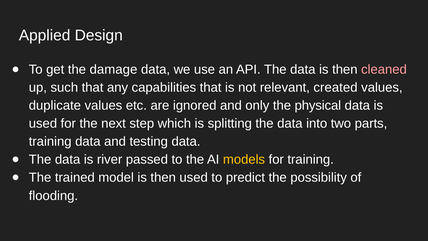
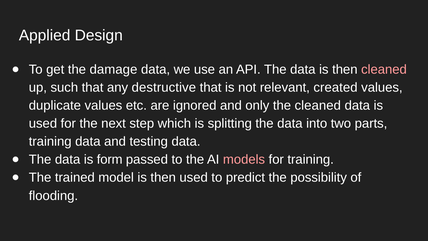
capabilities: capabilities -> destructive
the physical: physical -> cleaned
river: river -> form
models colour: yellow -> pink
